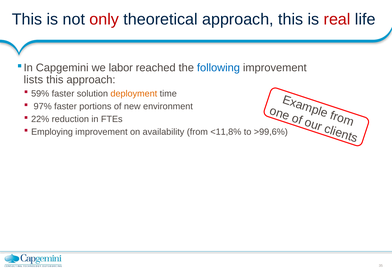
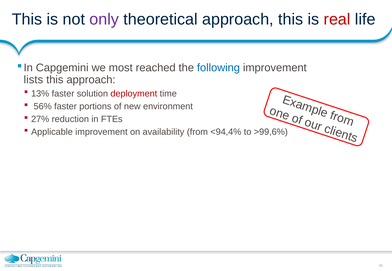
only colour: red -> purple
labor: labor -> most
59%: 59% -> 13%
deployment colour: orange -> red
97%: 97% -> 56%
22%: 22% -> 27%
Employing: Employing -> Applicable
<11,8%: <11,8% -> <94,4%
